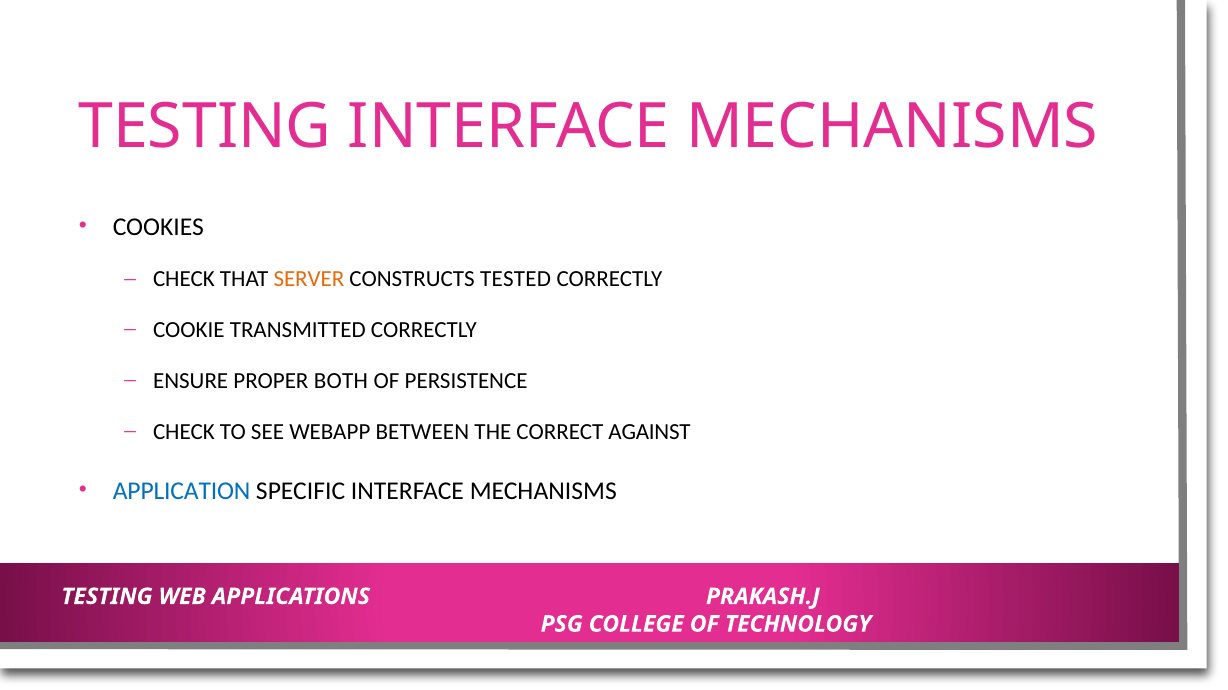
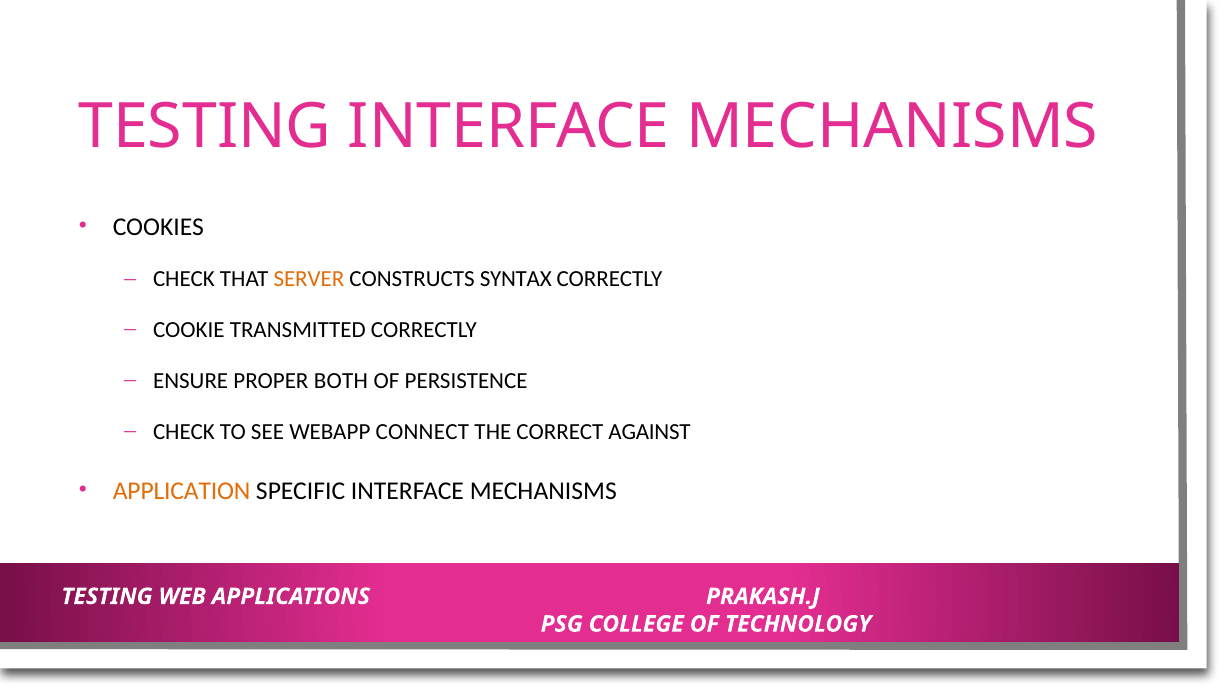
TESTED: TESTED -> SYNTAX
BETWEEN: BETWEEN -> CONNECT
APPLICATION colour: blue -> orange
